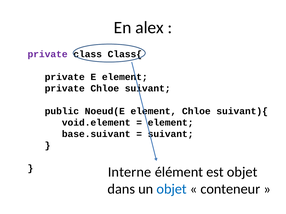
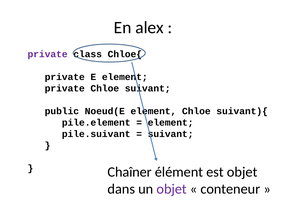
Class{: Class{ -> Chloe{
void.element: void.element -> pile.element
base.suivant: base.suivant -> pile.suivant
Interne: Interne -> Chaîner
objet at (172, 189) colour: blue -> purple
